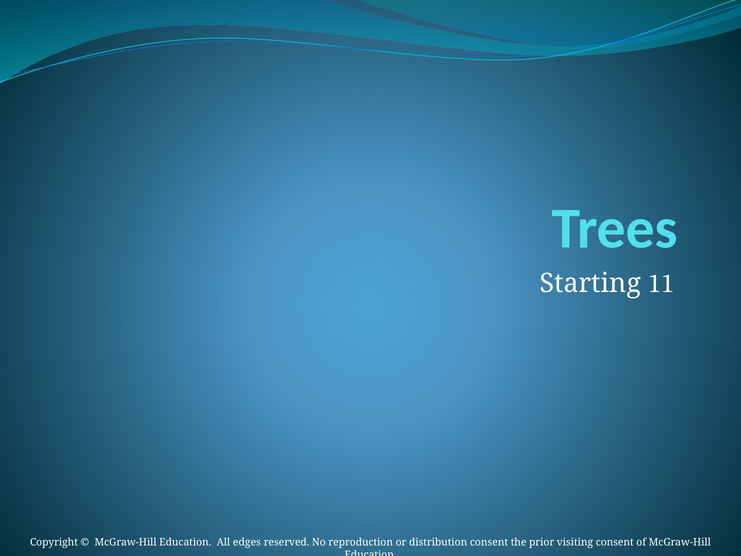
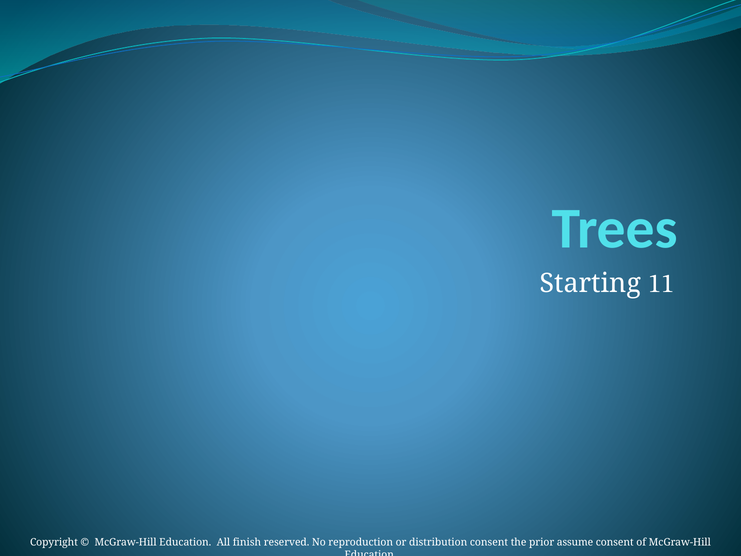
edges: edges -> finish
visiting: visiting -> assume
